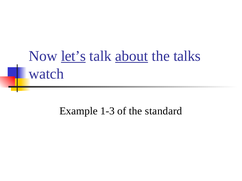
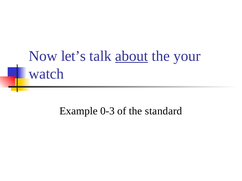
let’s underline: present -> none
talks: talks -> your
1-3: 1-3 -> 0-3
